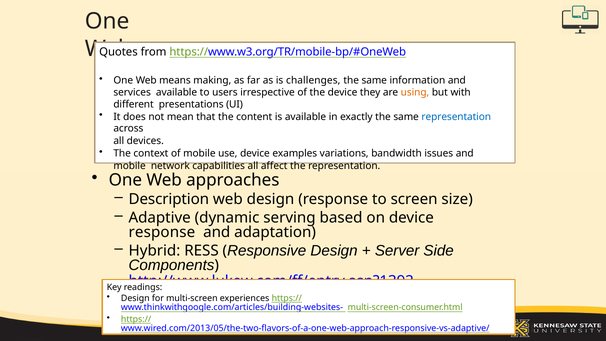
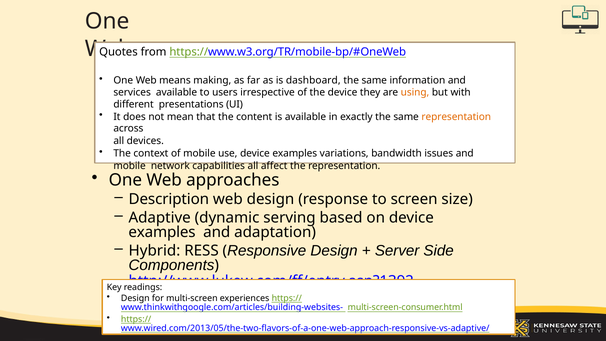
challenges: challenges -> dashboard
representation at (456, 117) colour: blue -> orange
response at (162, 232): response -> examples
